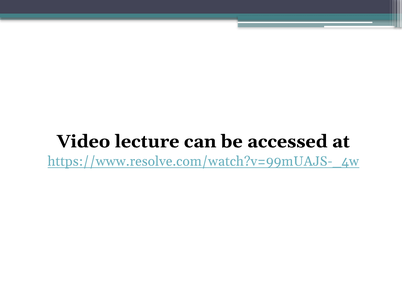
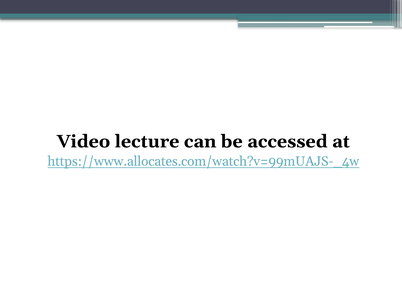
https://www.resolve.com/watch?v=99mUAJS-_4w: https://www.resolve.com/watch?v=99mUAJS-_4w -> https://www.allocates.com/watch?v=99mUAJS-_4w
